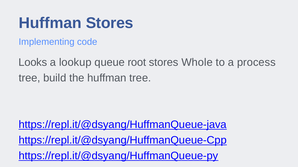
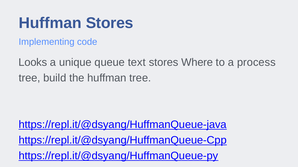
lookup: lookup -> unique
root: root -> text
Whole: Whole -> Where
